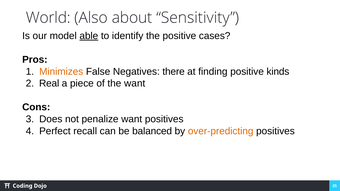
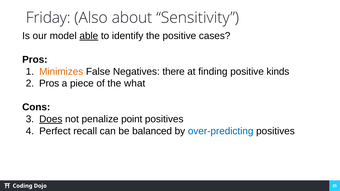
World: World -> Friday
Real at (49, 84): Real -> Pros
the want: want -> what
Does underline: none -> present
penalize want: want -> point
over-predicting colour: orange -> blue
